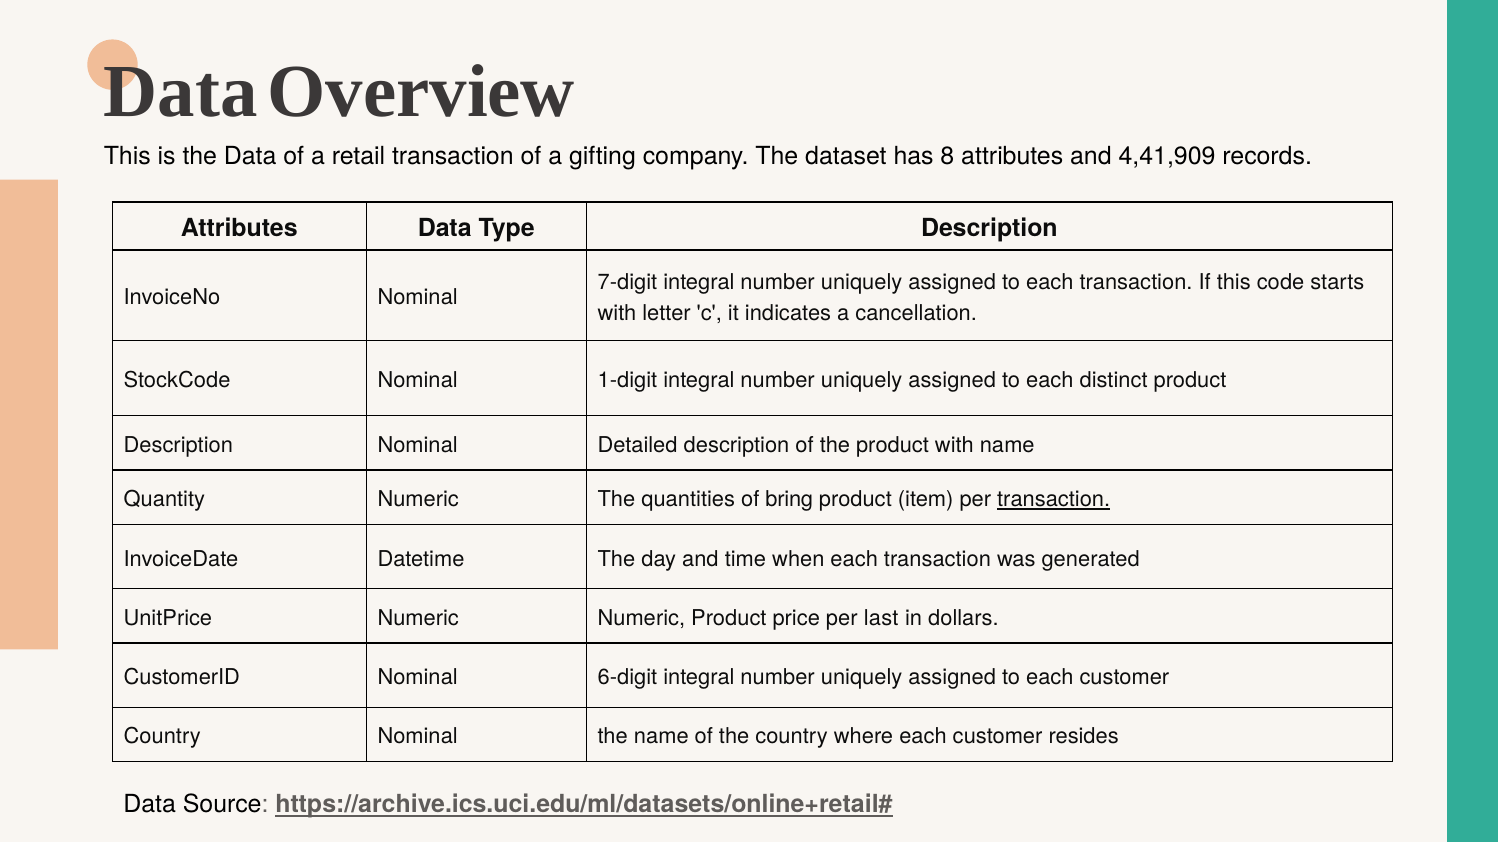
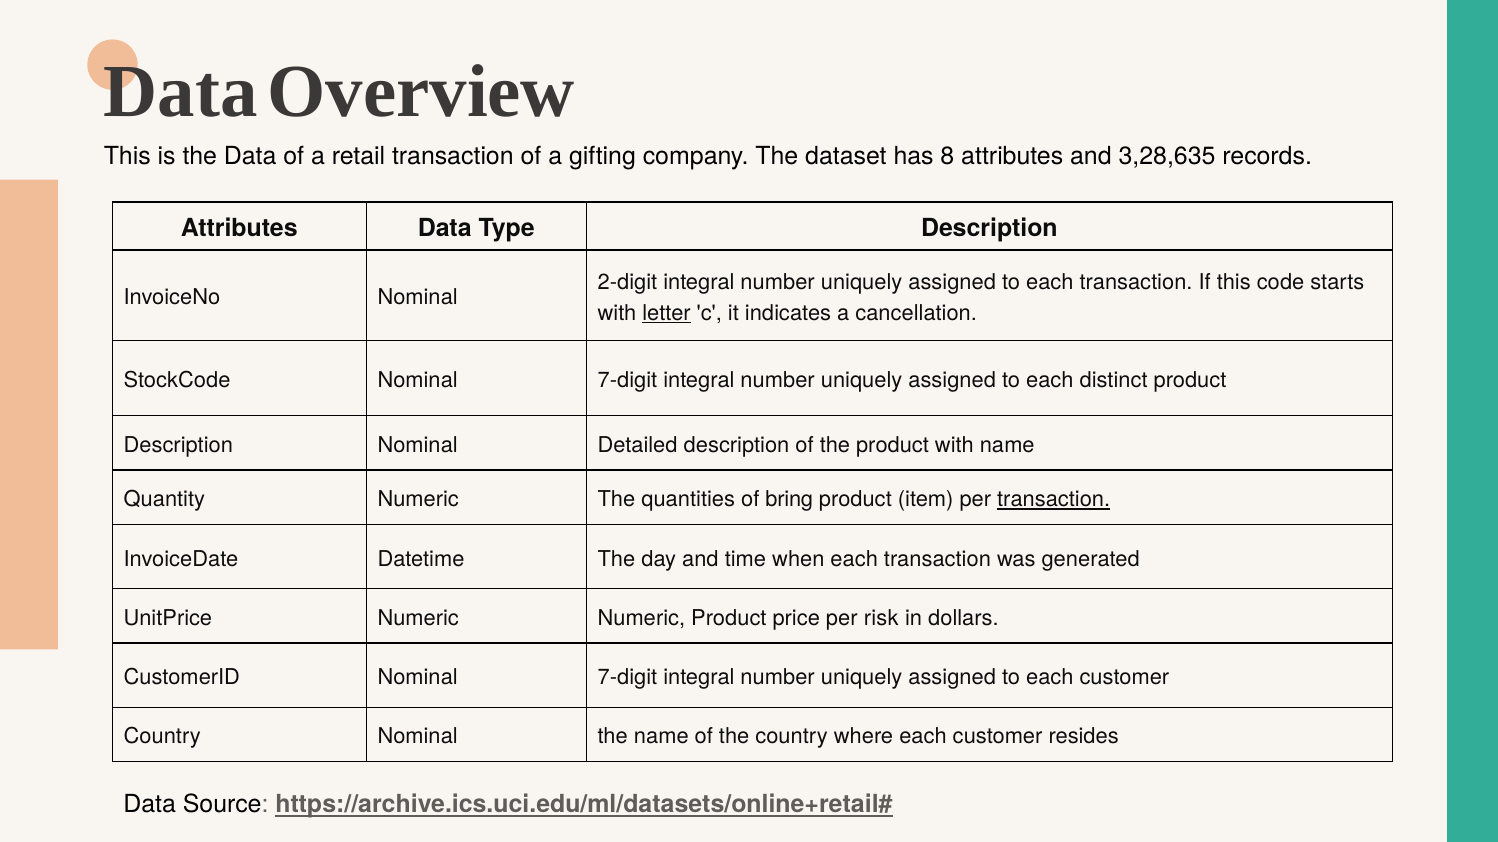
4,41,909: 4,41,909 -> 3,28,635
7-digit: 7-digit -> 2-digit
letter underline: none -> present
StockCode Nominal 1-digit: 1-digit -> 7-digit
last: last -> risk
CustomerID Nominal 6-digit: 6-digit -> 7-digit
